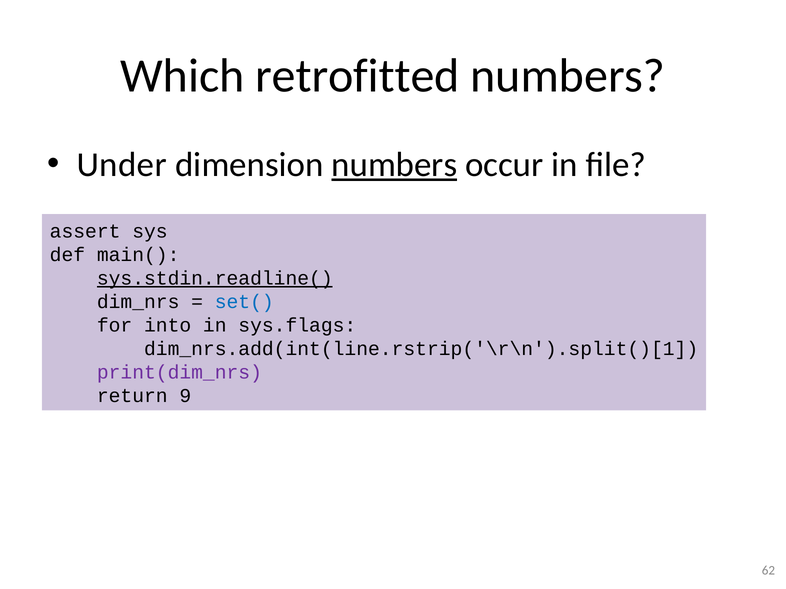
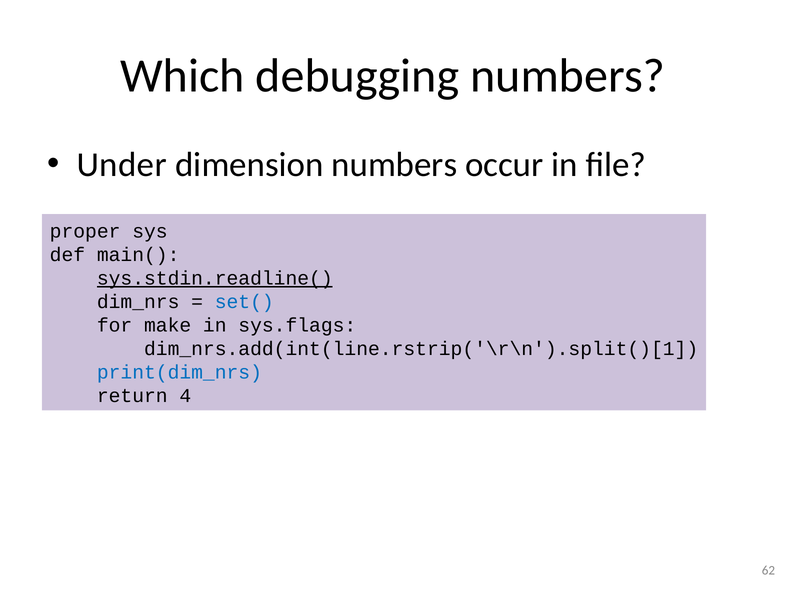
retrofitted: retrofitted -> debugging
numbers at (394, 165) underline: present -> none
assert: assert -> proper
into: into -> make
print(dim_nrs colour: purple -> blue
9: 9 -> 4
